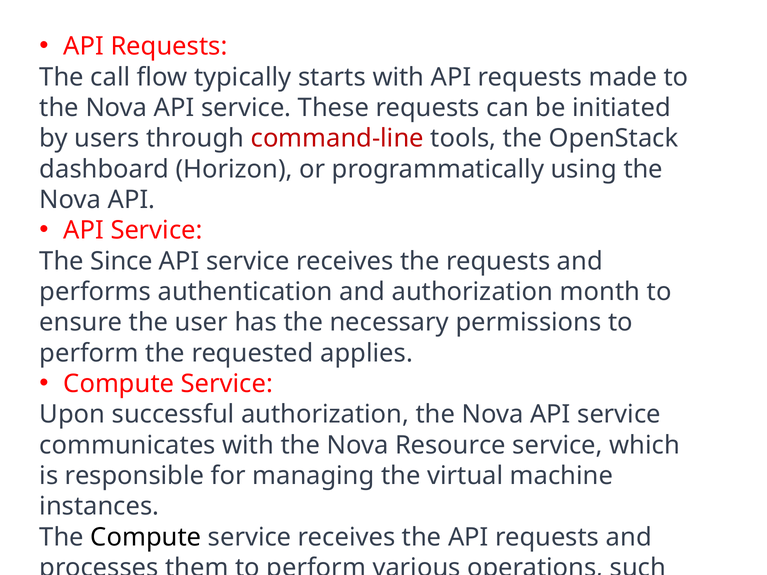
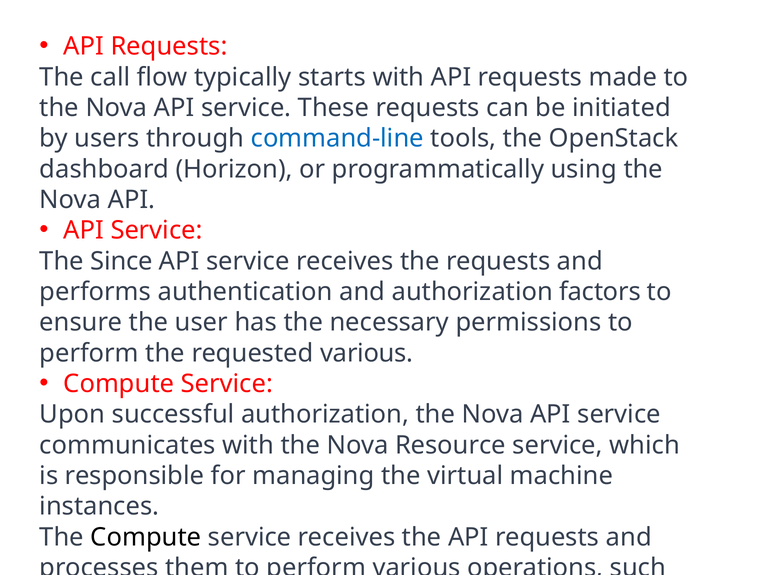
command-line colour: red -> blue
month: month -> factors
requested applies: applies -> various
